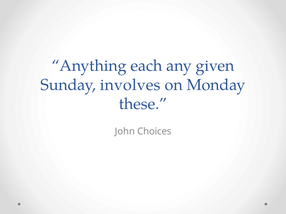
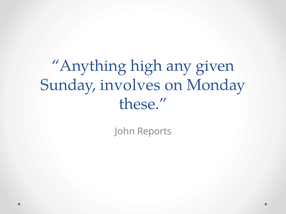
each: each -> high
Choices: Choices -> Reports
